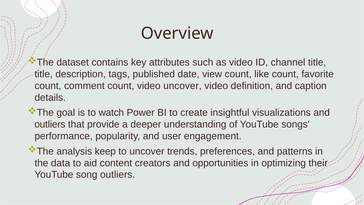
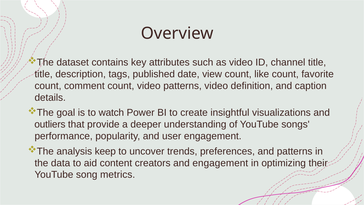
video uncover: uncover -> patterns
and opportunities: opportunities -> engagement
song outliers: outliers -> metrics
